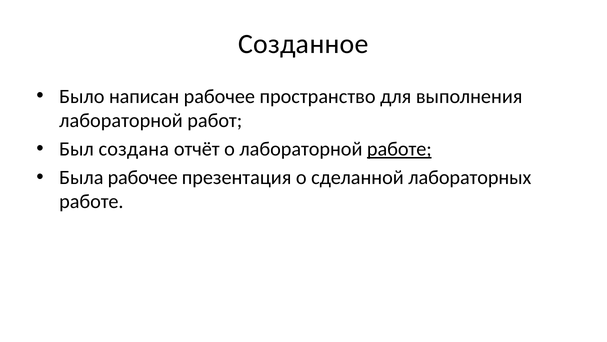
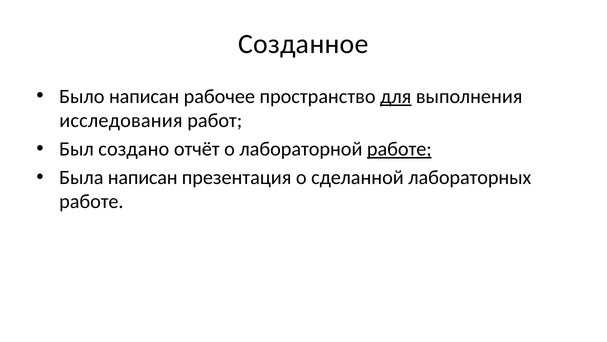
для underline: none -> present
лабораторной at (121, 121): лабораторной -> исследования
создана: создана -> создано
Была рабочее: рабочее -> написан
